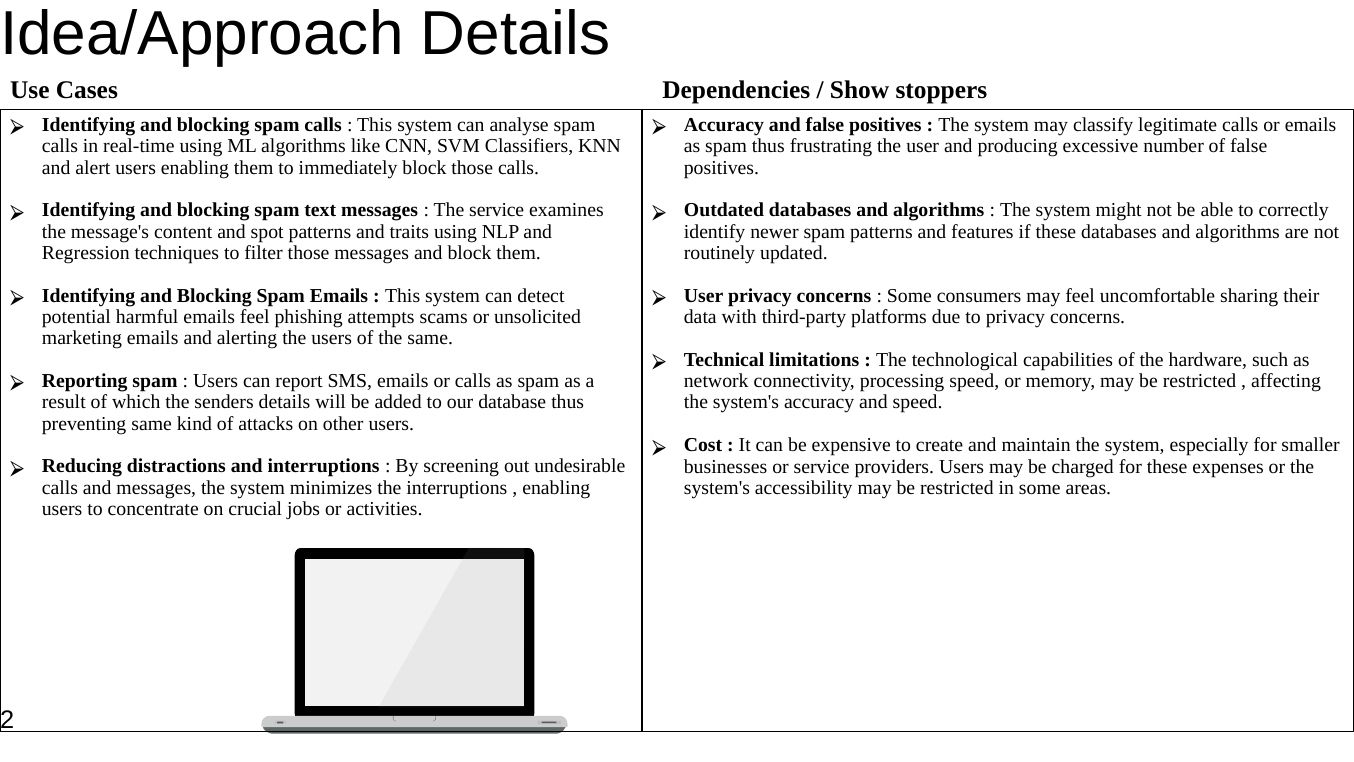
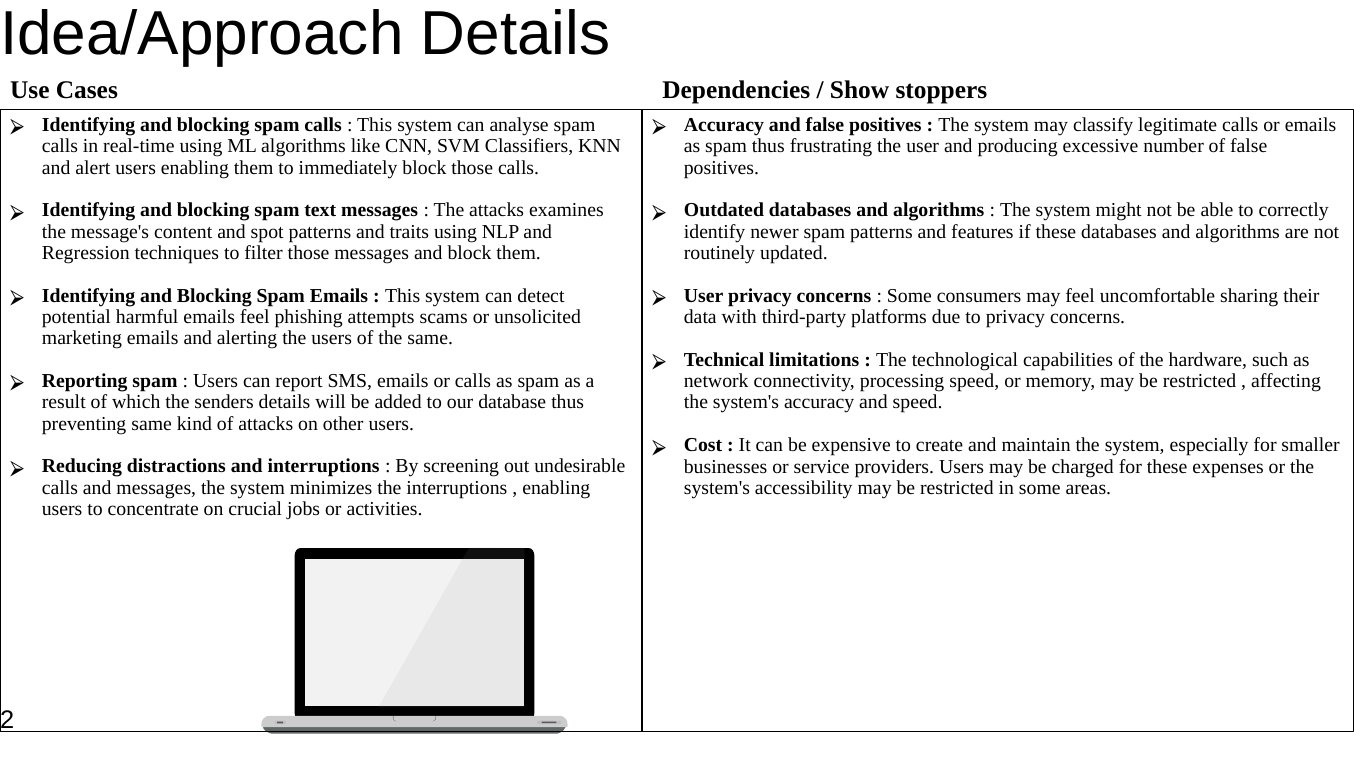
The service: service -> attacks
